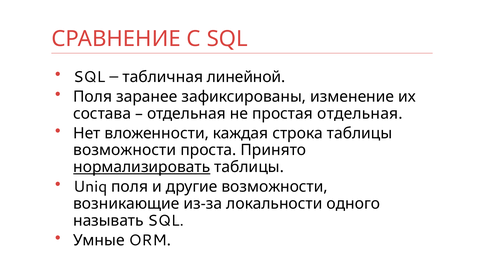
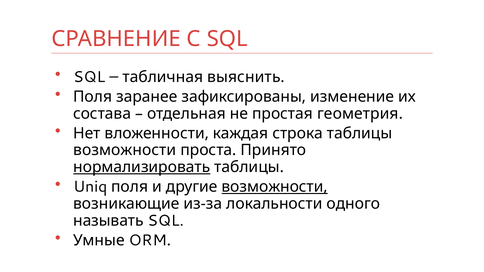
линейной: линейной -> выяснить
простая отдельная: отдельная -> геометрия
возможности at (275, 187) underline: none -> present
